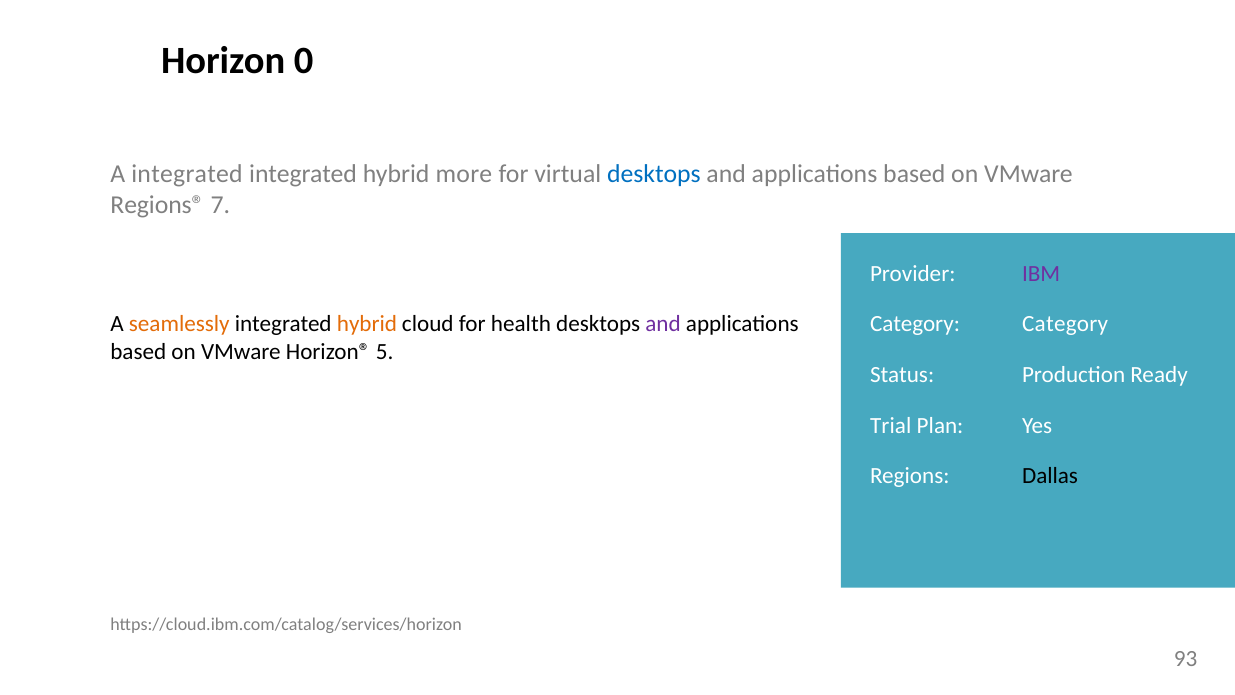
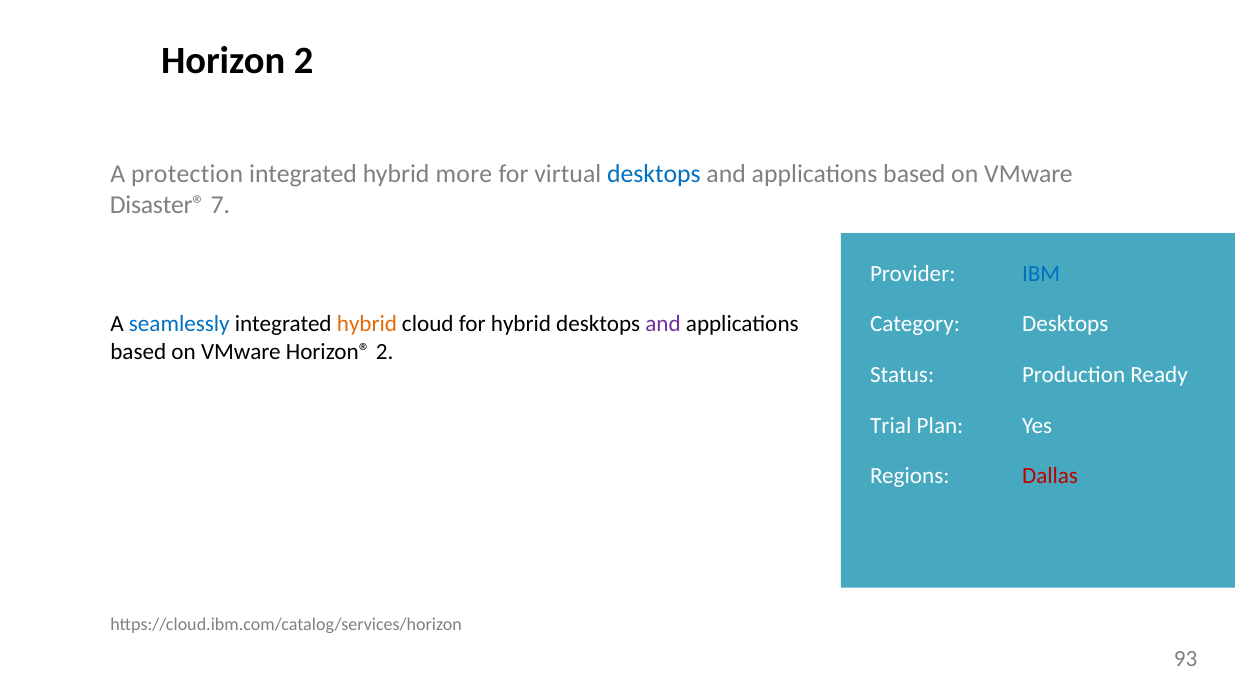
Horizon 0: 0 -> 2
A integrated: integrated -> protection
Regions®: Regions® -> Disaster®
IBM colour: purple -> blue
seamlessly colour: orange -> blue
for health: health -> hybrid
Category Category: Category -> Desktops
Horizon® 5: 5 -> 2
Dallas colour: black -> red
